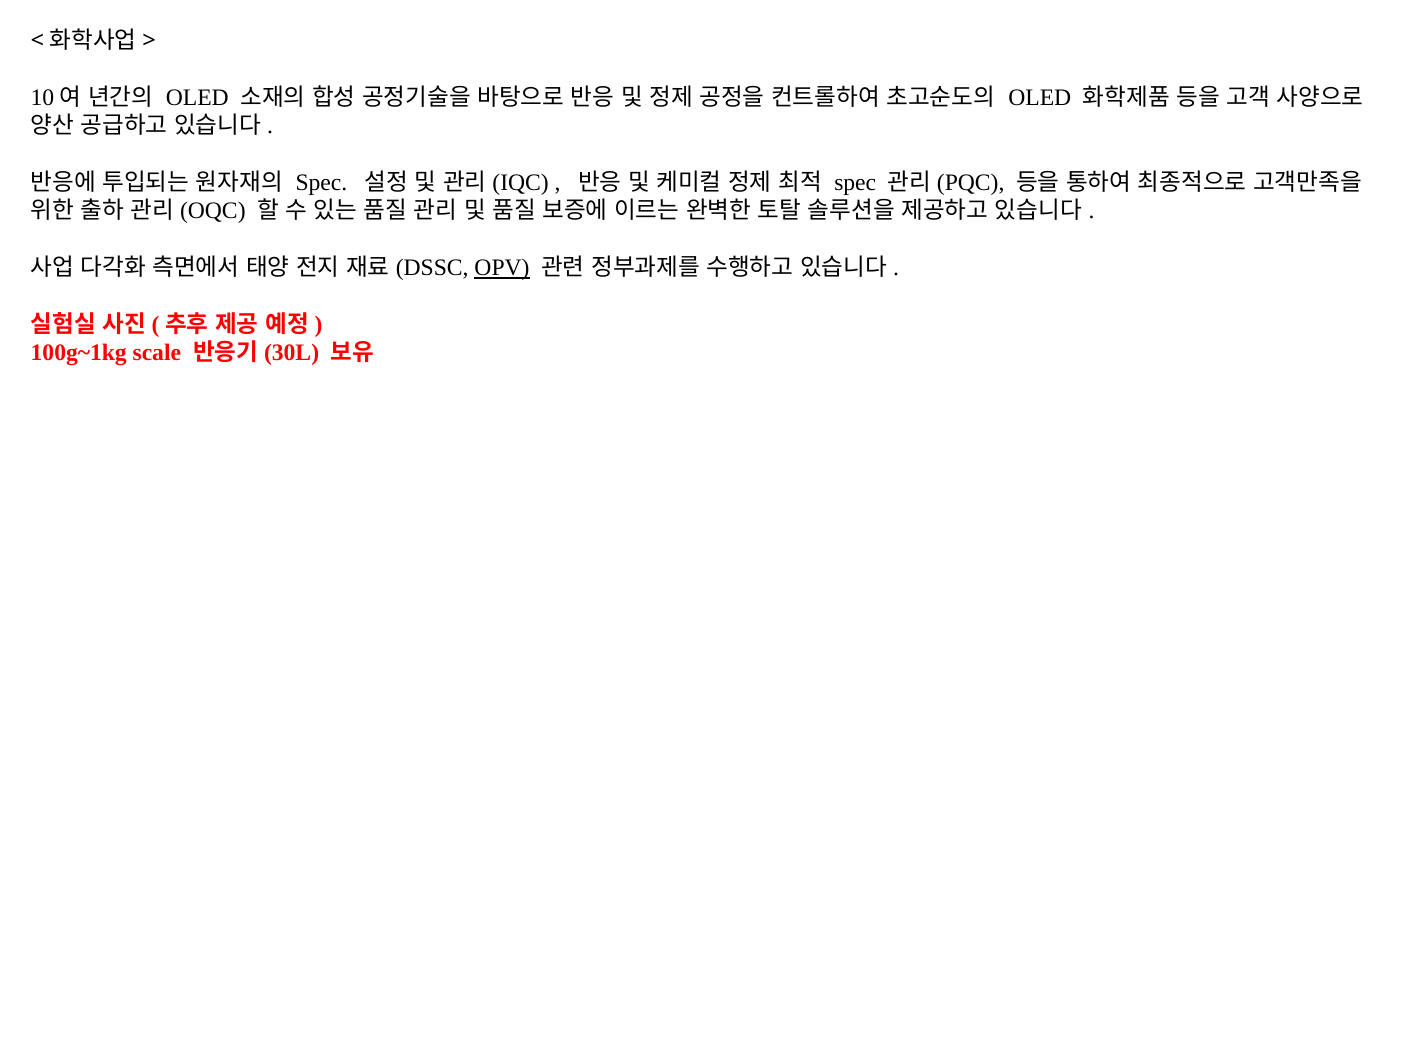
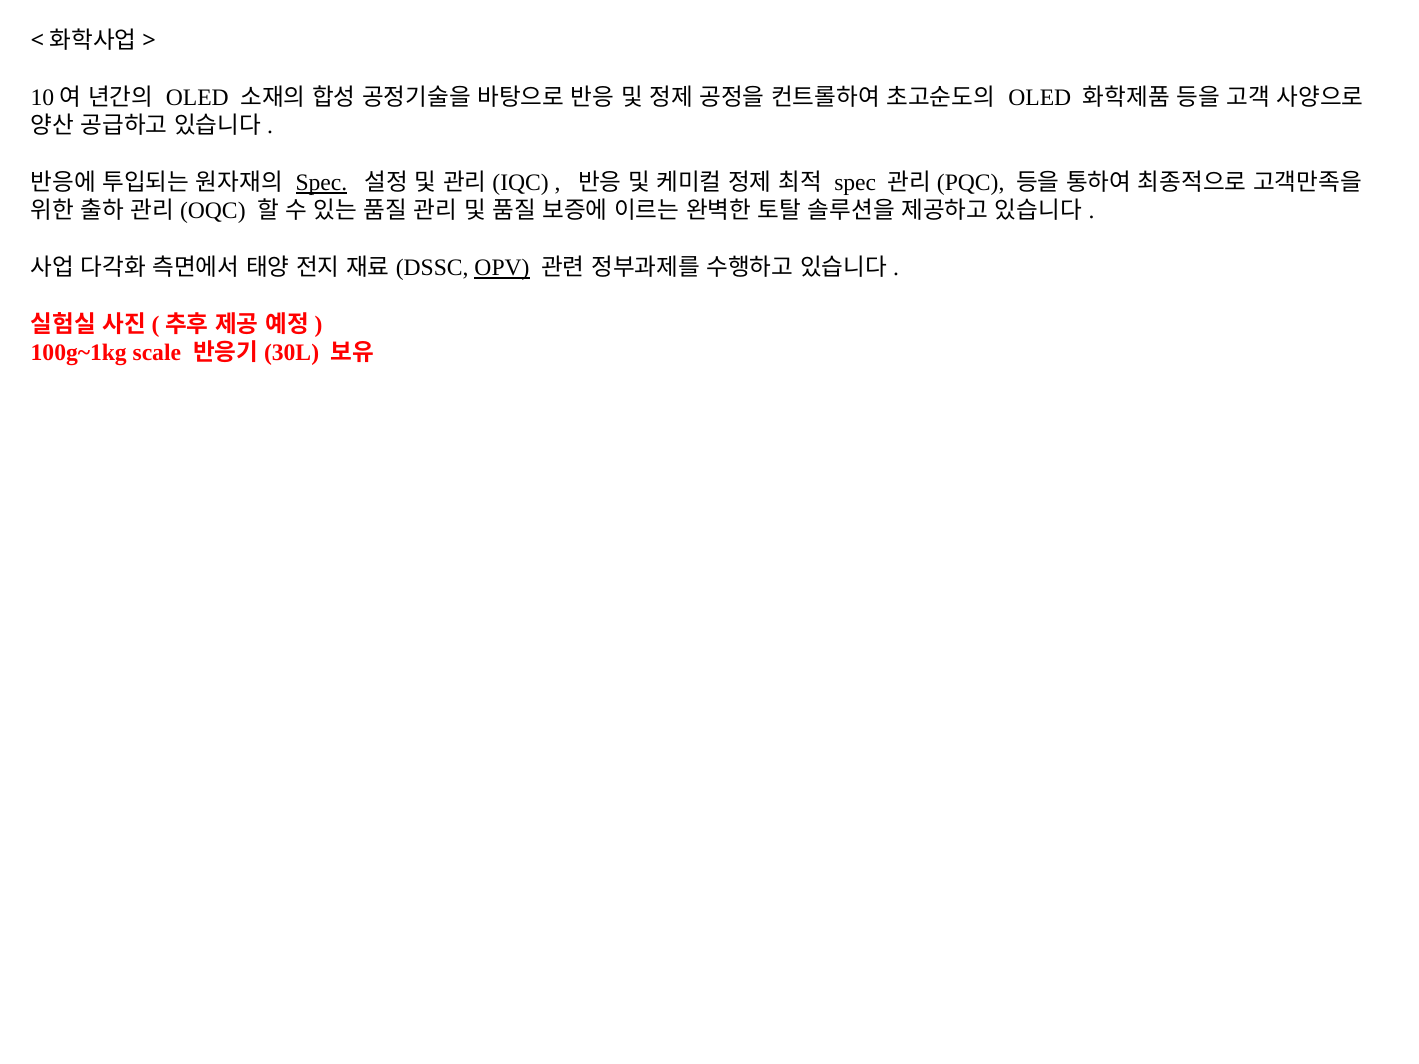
Spec at (321, 183) underline: none -> present
